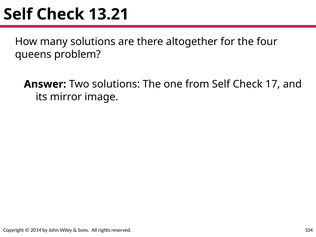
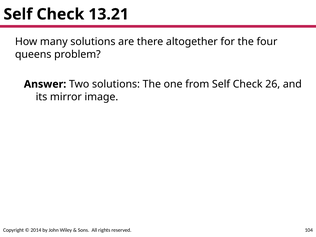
17: 17 -> 26
